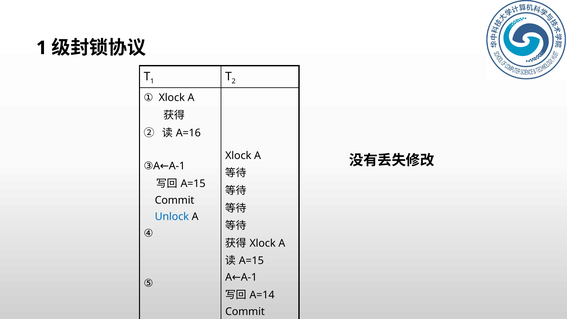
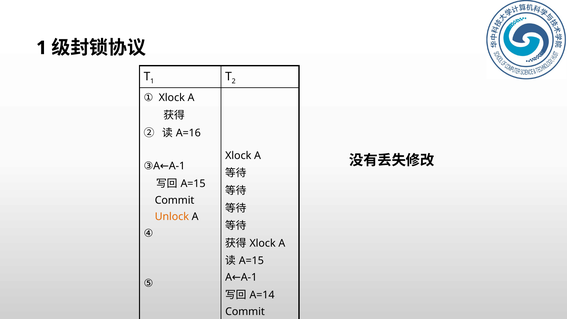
Unlock at (172, 217) colour: blue -> orange
